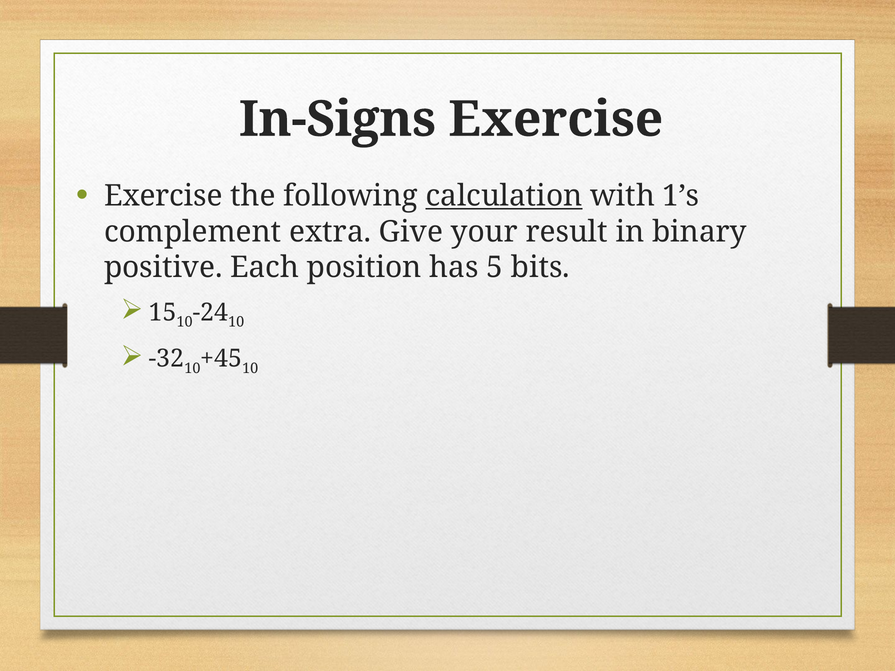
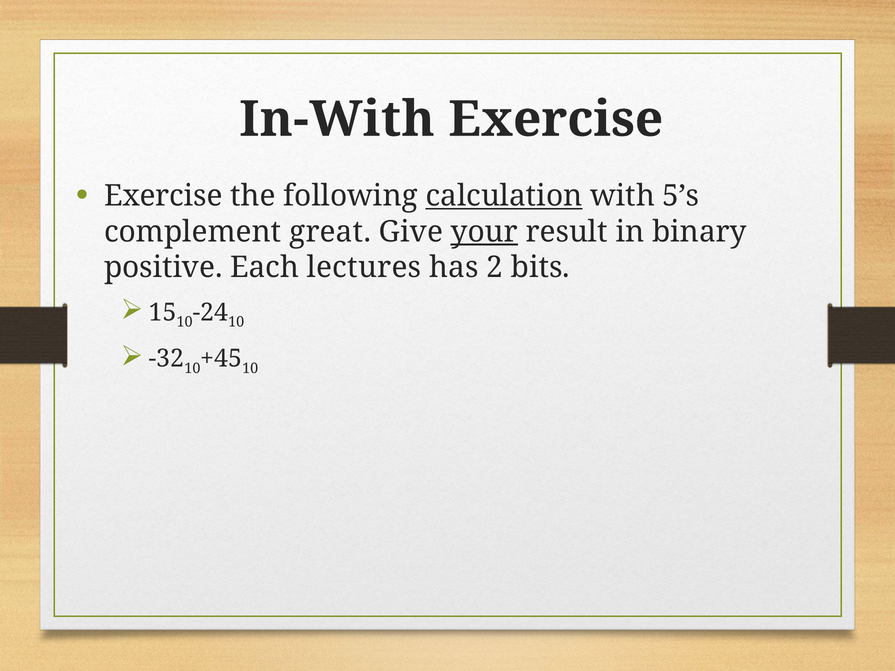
In-Signs: In-Signs -> In-With
1’s: 1’s -> 5’s
extra: extra -> great
your underline: none -> present
position: position -> lectures
5: 5 -> 2
